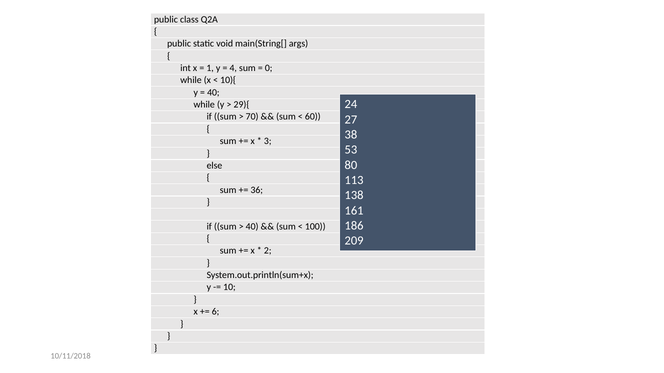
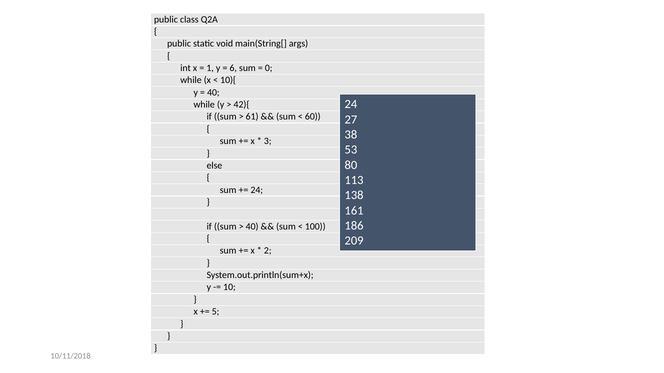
4: 4 -> 6
29){: 29){ -> 42){
70: 70 -> 61
36 at (257, 190): 36 -> 24
6: 6 -> 5
